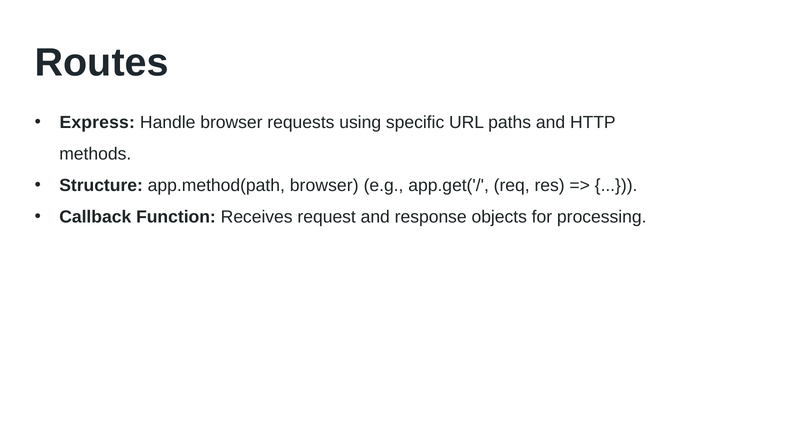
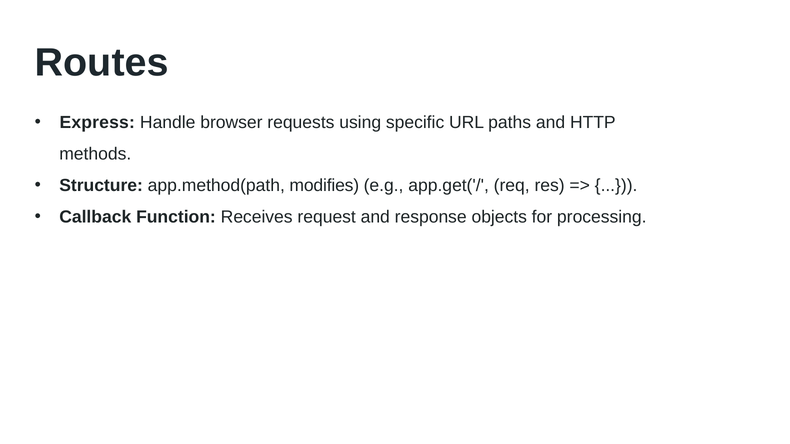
app.method(path browser: browser -> modifies
